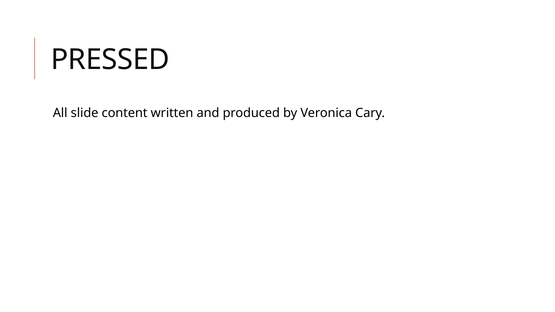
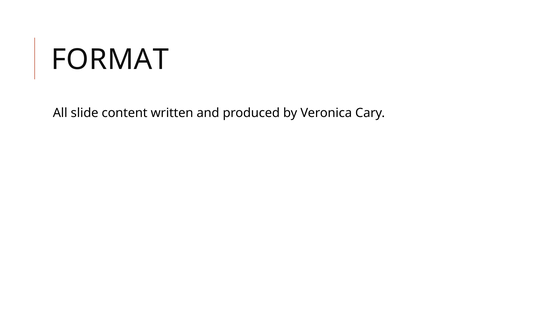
PRESSED: PRESSED -> FORMAT
